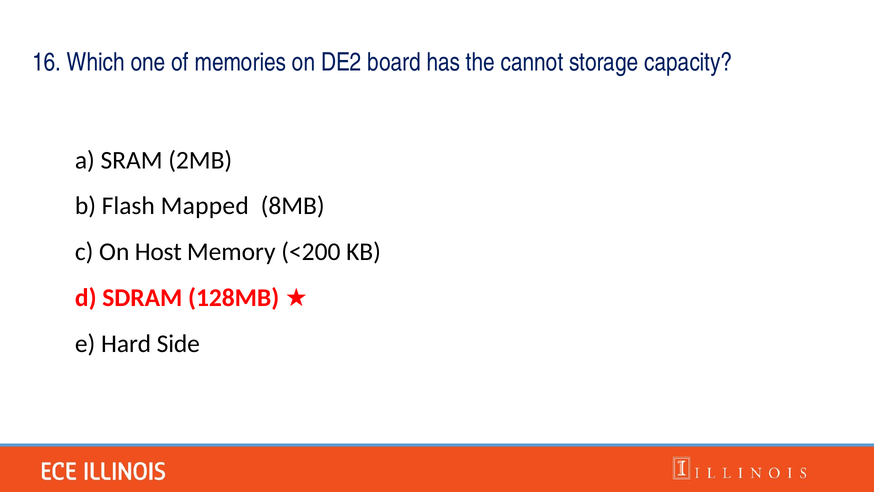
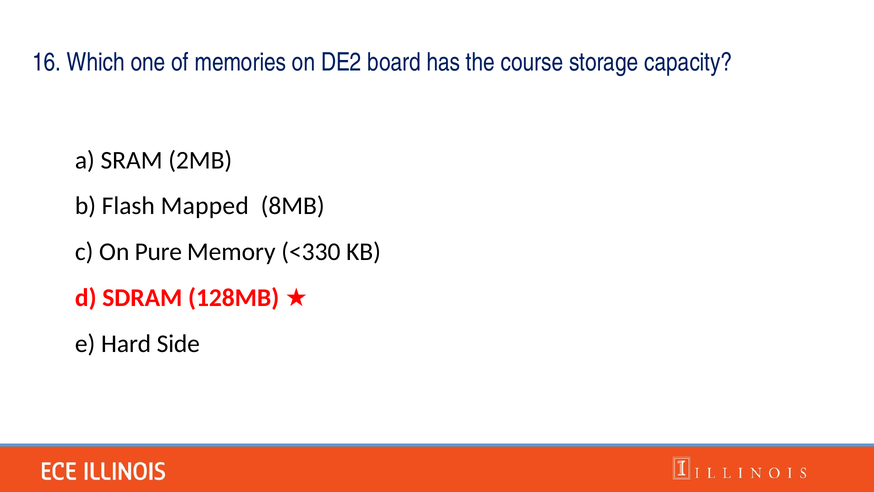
cannot: cannot -> course
Host: Host -> Pure
<200: <200 -> <330
